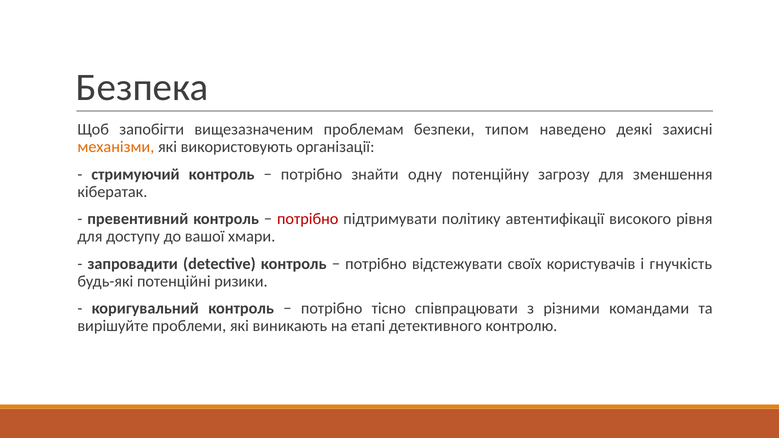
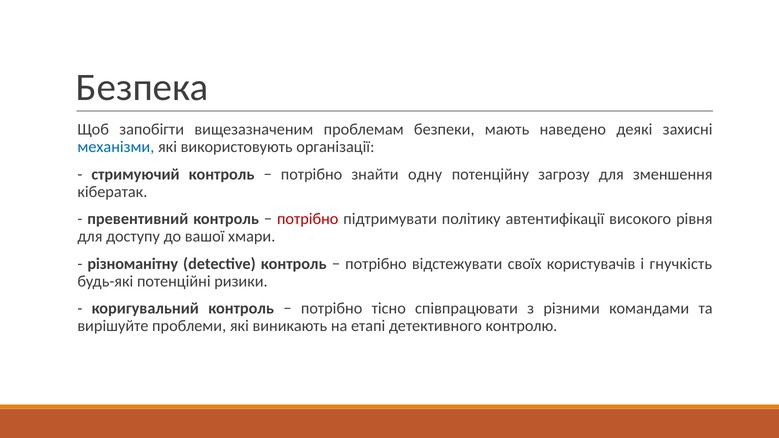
типом: типом -> мають
механізми colour: orange -> blue
запровадити: запровадити -> різноманітну
